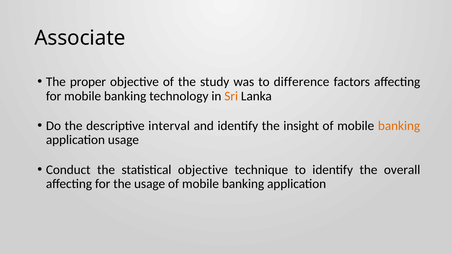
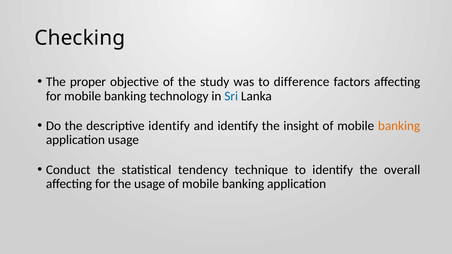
Associate: Associate -> Checking
Sri colour: orange -> blue
descriptive interval: interval -> identify
statistical objective: objective -> tendency
